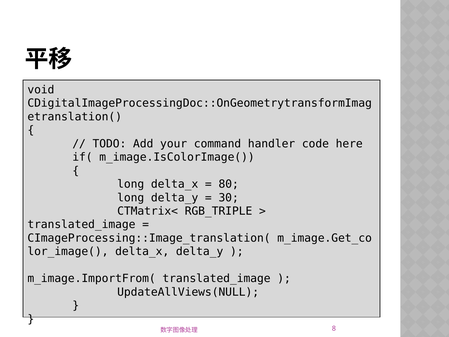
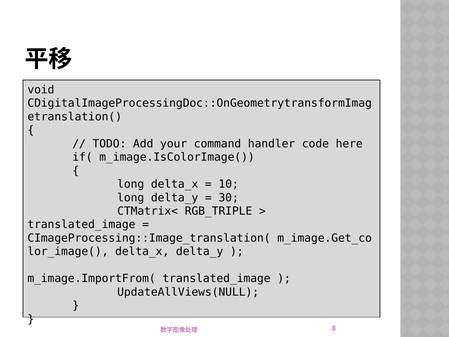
80: 80 -> 10
